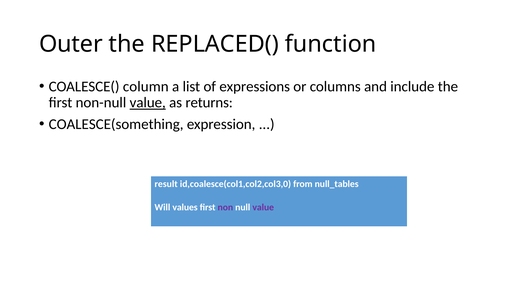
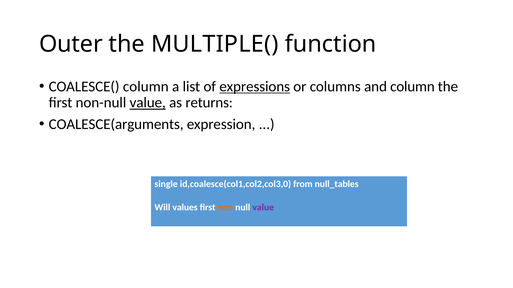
REPLACED(: REPLACED( -> MULTIPLE(
expressions underline: none -> present
and include: include -> column
COALESCE(something: COALESCE(something -> COALESCE(arguments
result: result -> single
non colour: purple -> orange
